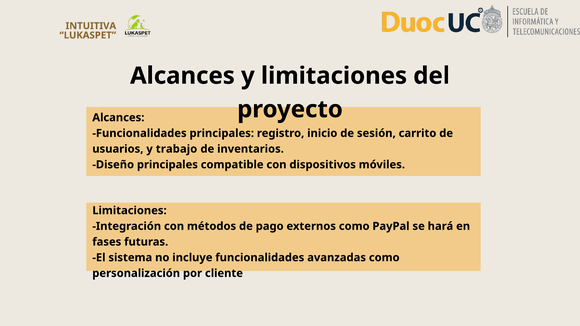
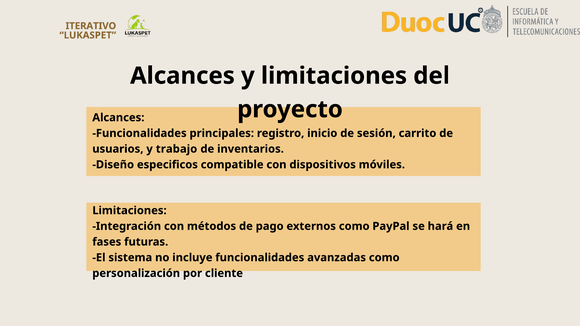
INTUITIVA: INTUITIVA -> ITERATIVO
Diseño principales: principales -> especificos
